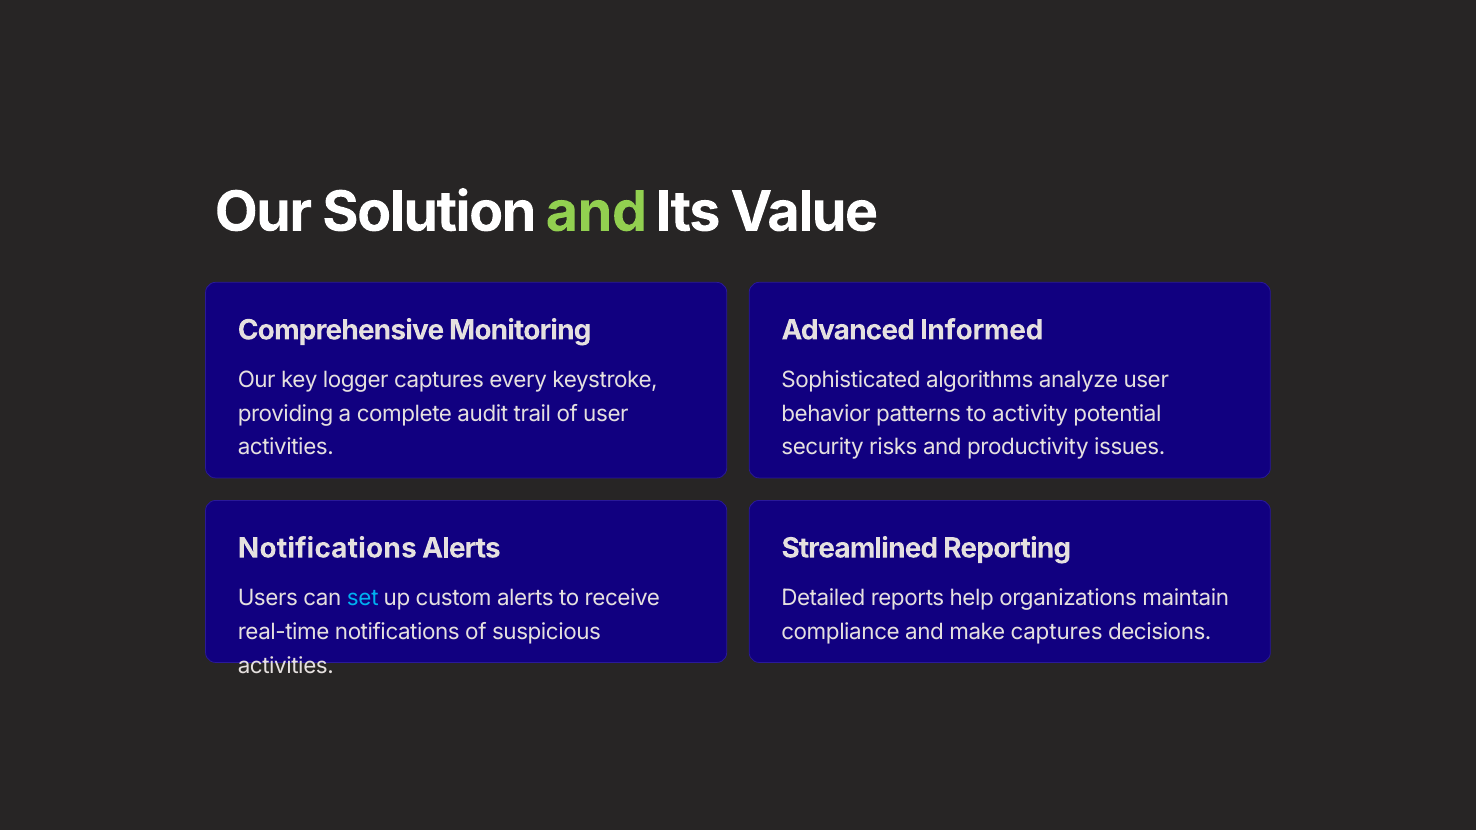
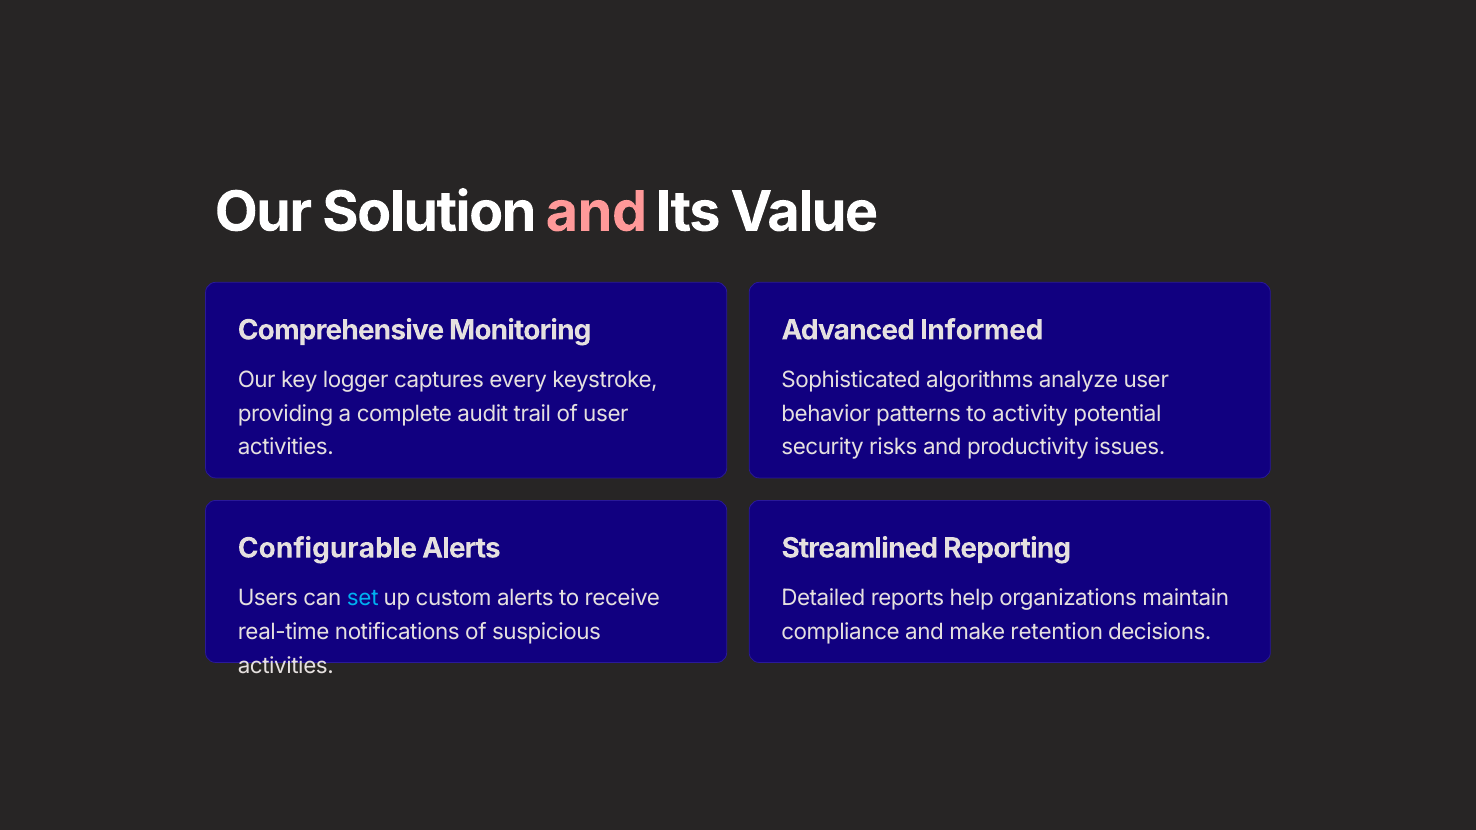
and at (596, 212) colour: light green -> pink
Notifications at (327, 548): Notifications -> Configurable
make captures: captures -> retention
